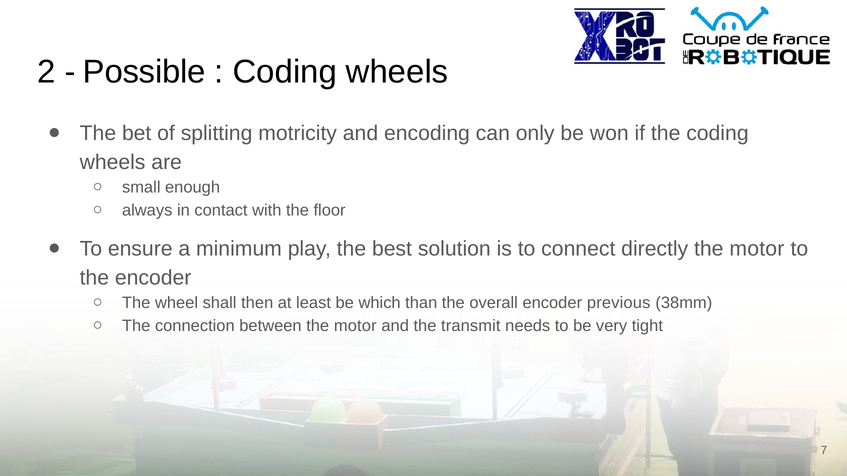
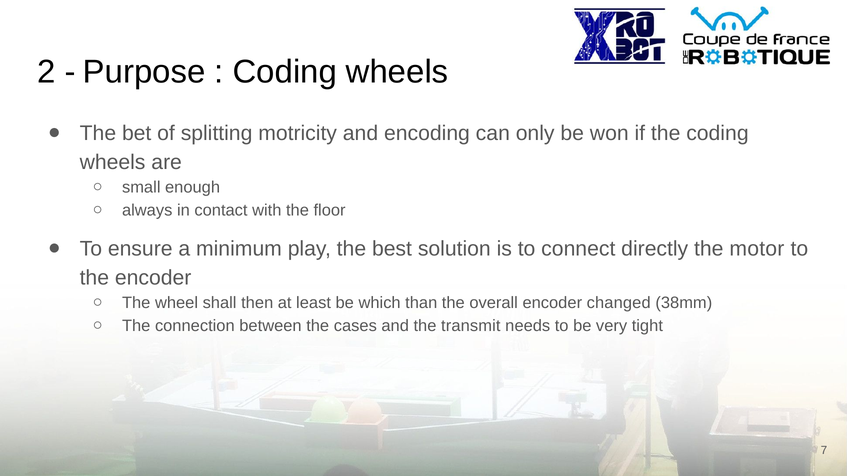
Possible: Possible -> Purpose
previous: previous -> changed
between the motor: motor -> cases
